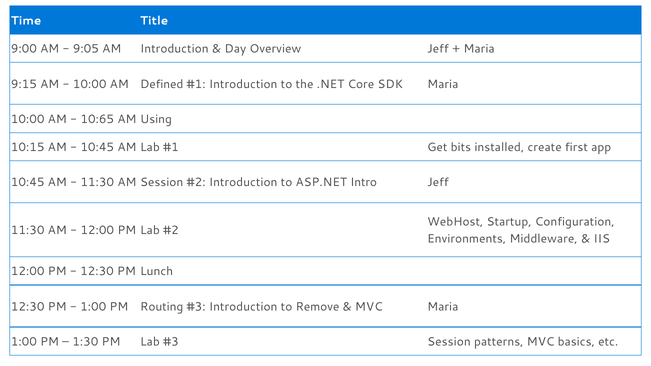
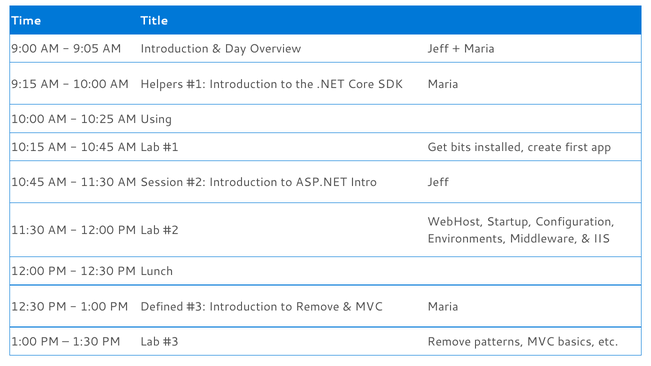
Defined: Defined -> Helpers
10:65: 10:65 -> 10:25
Routing: Routing -> Defined
Session at (449, 342): Session -> Remove
